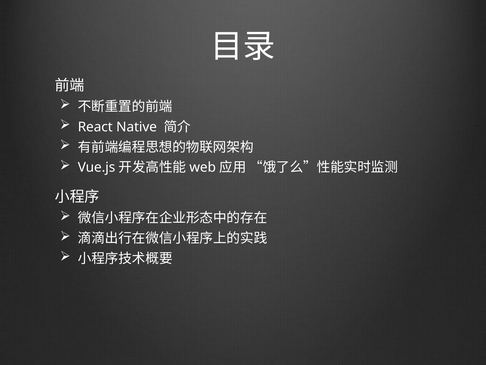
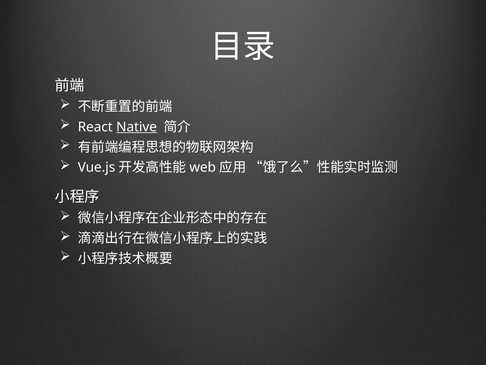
Native underline: none -> present
